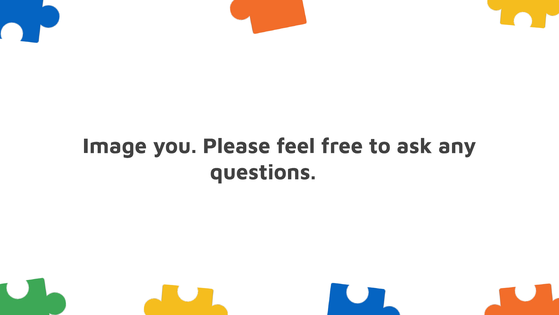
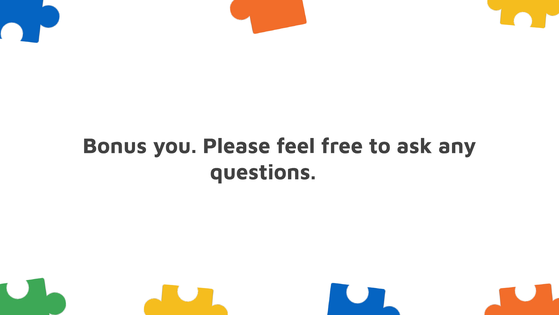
Image: Image -> Bonus
